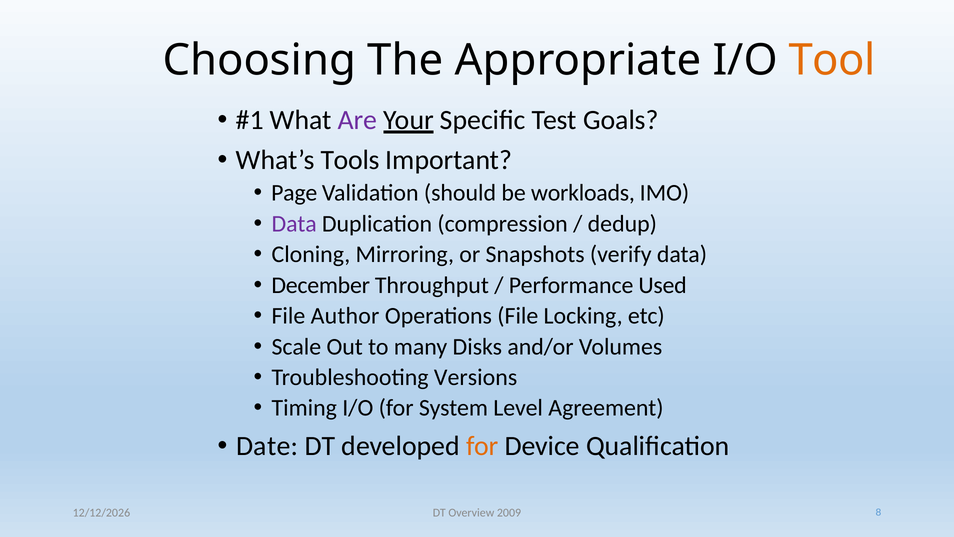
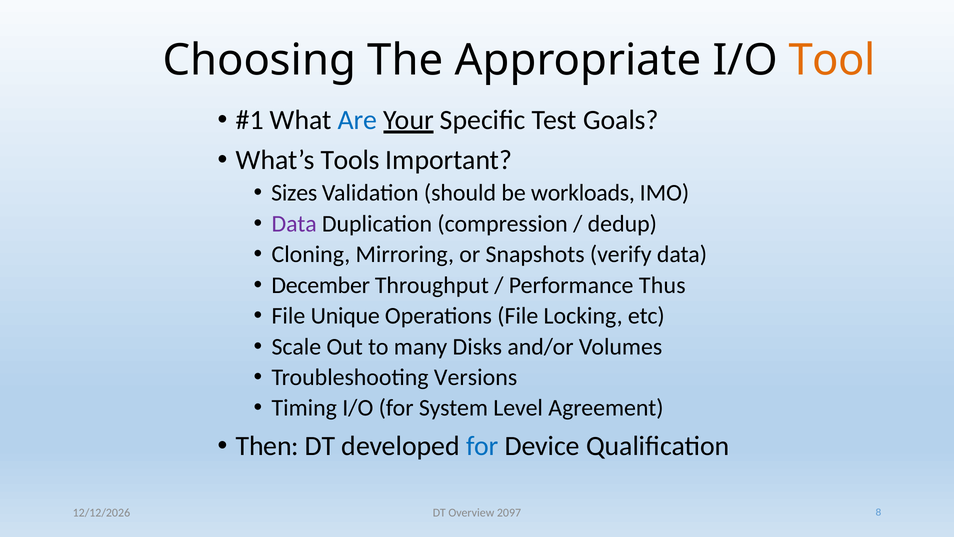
Are colour: purple -> blue
Page: Page -> Sizes
Used: Used -> Thus
Author: Author -> Unique
Date: Date -> Then
for at (482, 446) colour: orange -> blue
2009: 2009 -> 2097
